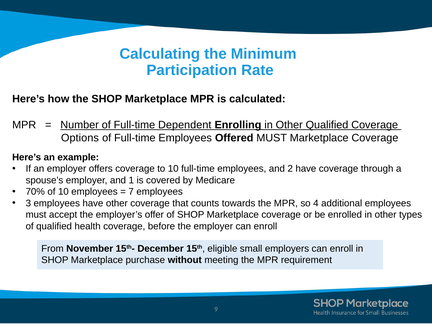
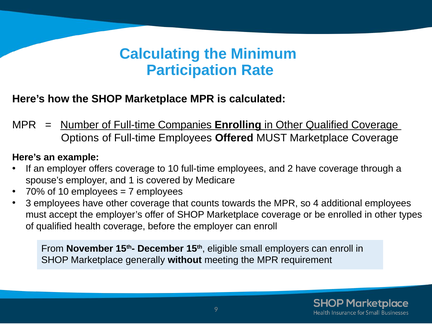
Dependent: Dependent -> Companies
purchase: purchase -> generally
